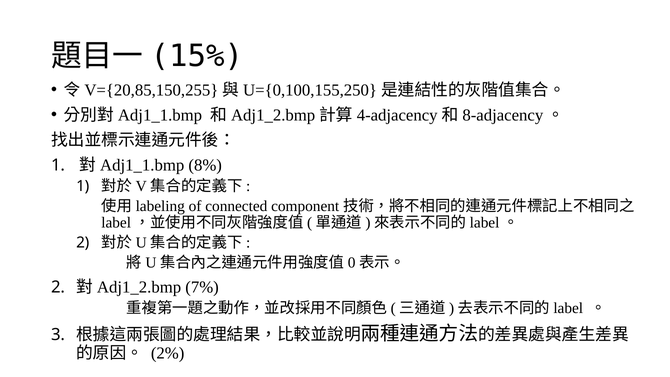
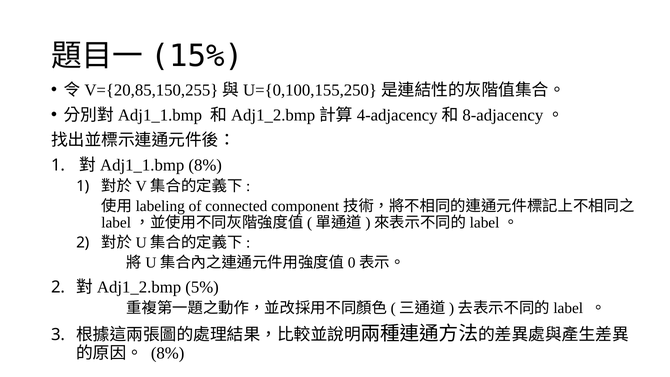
7%: 7% -> 5%
2% at (168, 353): 2% -> 8%
